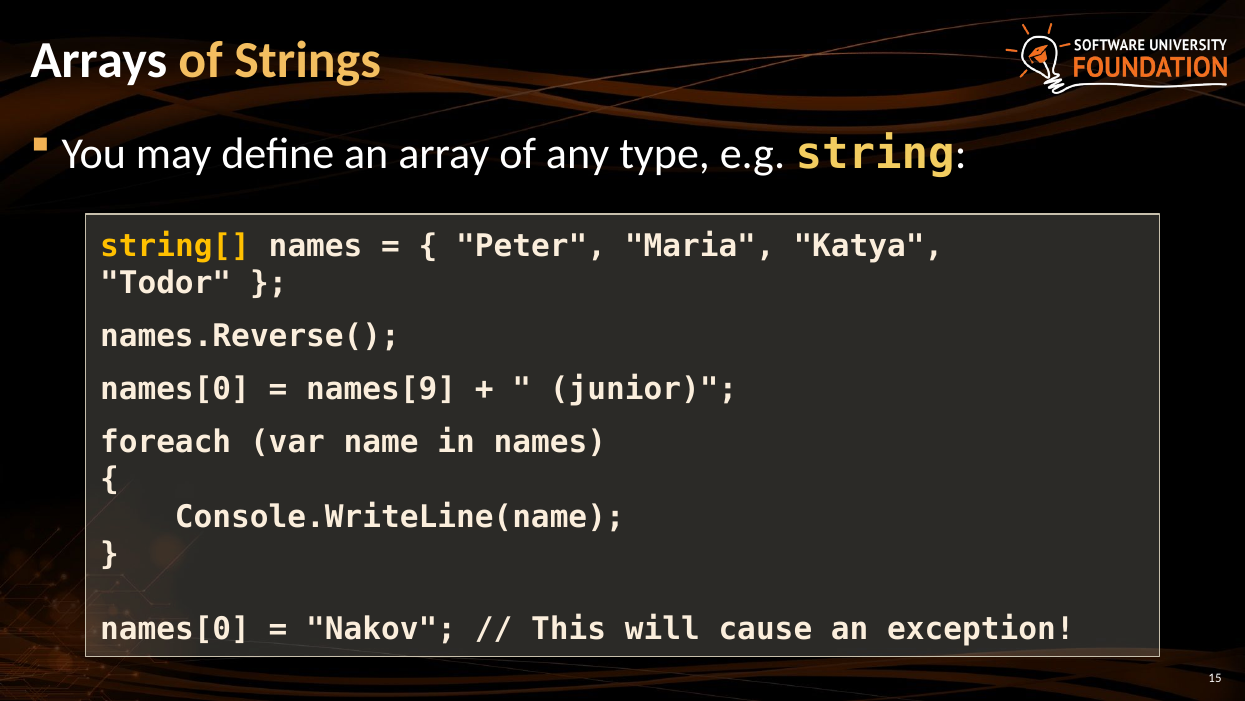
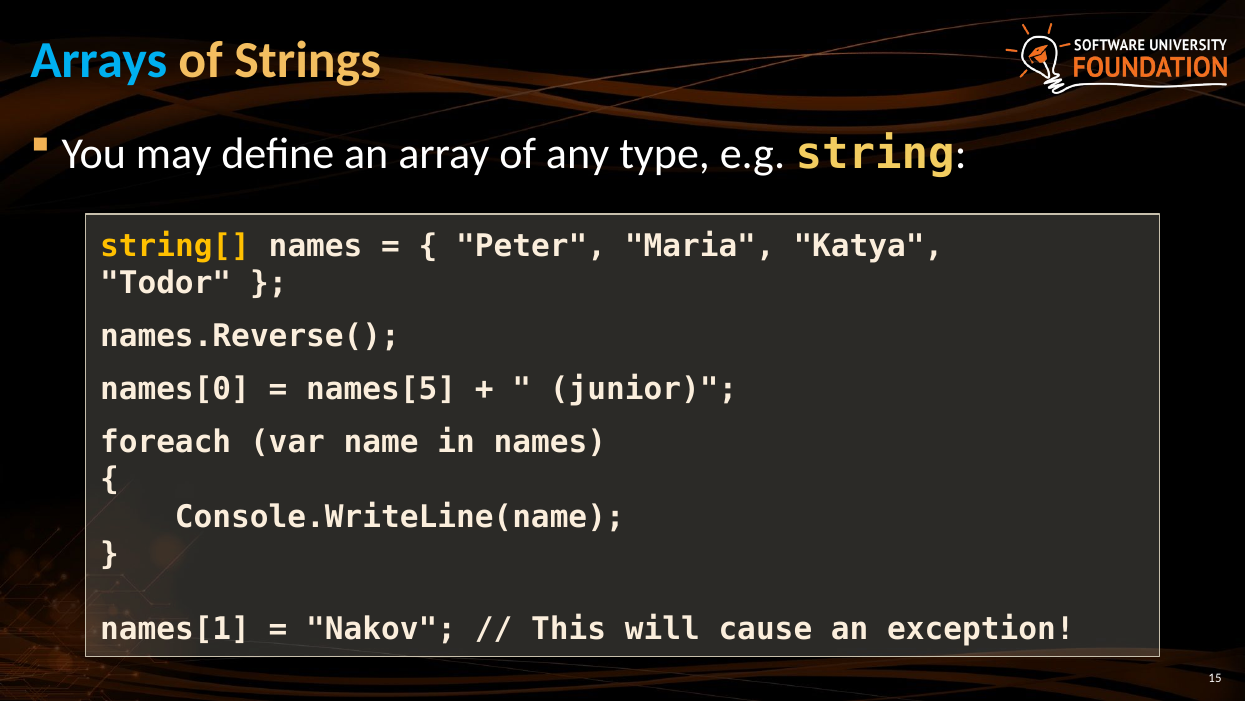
Arrays colour: white -> light blue
names[9: names[9 -> names[5
names[0 at (175, 629): names[0 -> names[1
